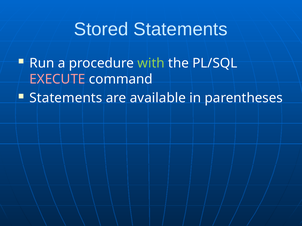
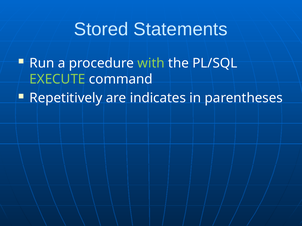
EXECUTE colour: pink -> light green
Statements at (66, 98): Statements -> Repetitively
available: available -> indicates
